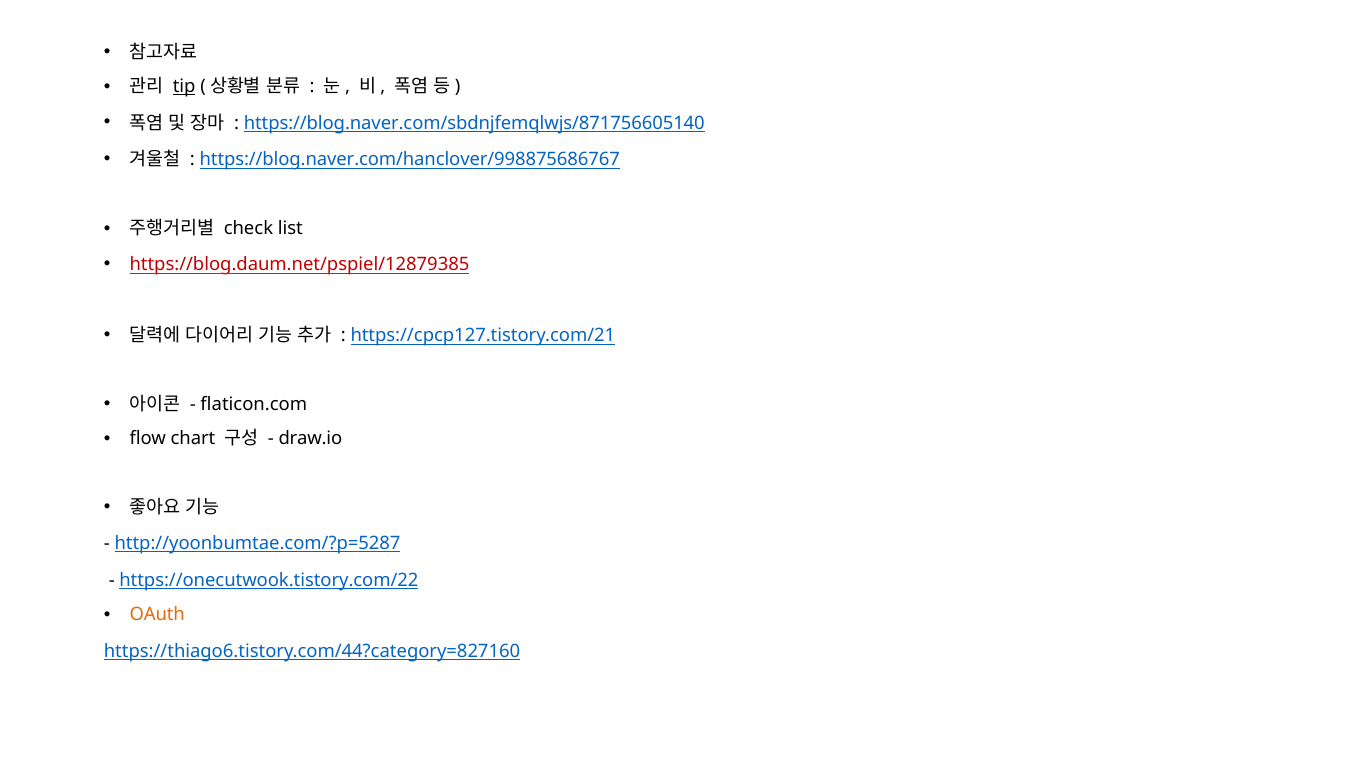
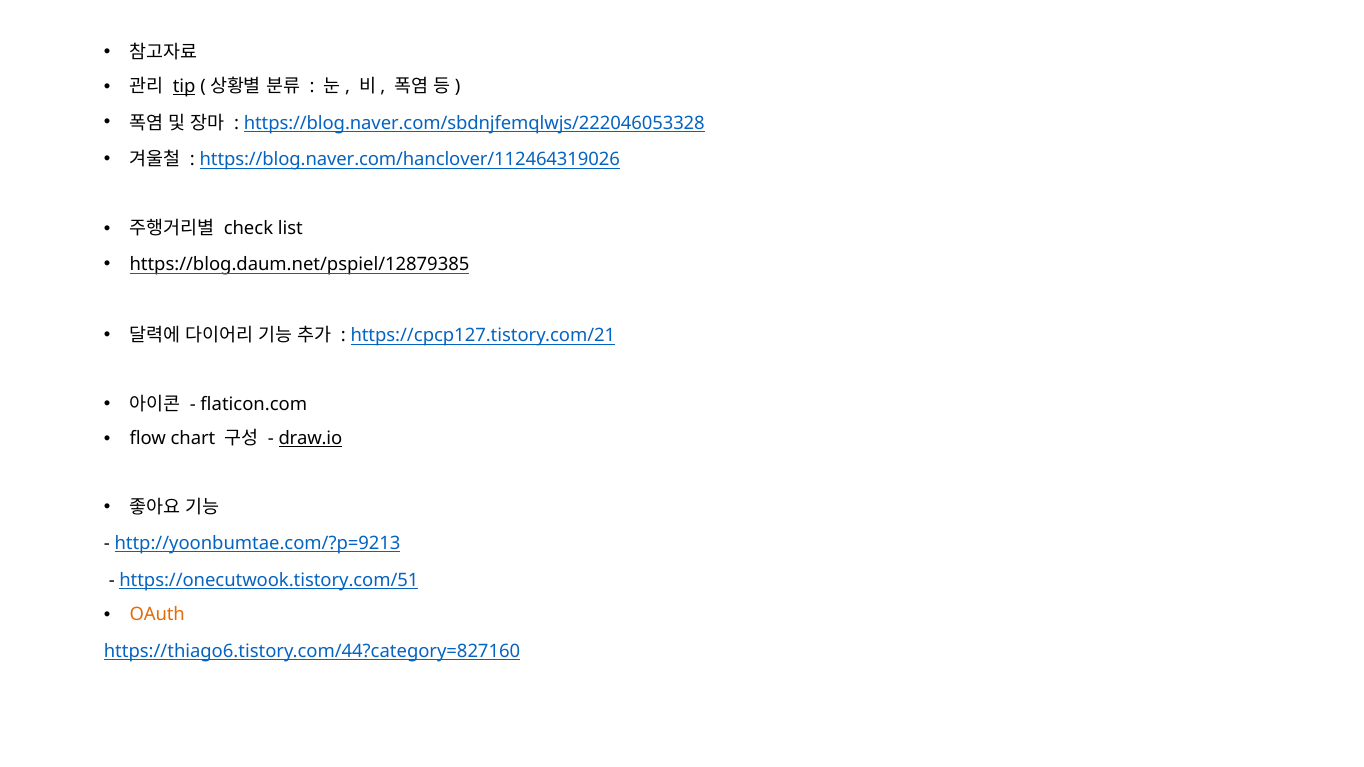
https://blog.naver.com/sbdnjfemqlwjs/871756605140: https://blog.naver.com/sbdnjfemqlwjs/871756605140 -> https://blog.naver.com/sbdnjfemqlwjs/222046053328
https://blog.naver.com/hanclover/998875686767: https://blog.naver.com/hanclover/998875686767 -> https://blog.naver.com/hanclover/112464319026
https://blog.daum.net/pspiel/12879385 colour: red -> black
draw.io underline: none -> present
http://yoonbumtae.com/?p=5287: http://yoonbumtae.com/?p=5287 -> http://yoonbumtae.com/?p=9213
https://onecutwook.tistory.com/22: https://onecutwook.tistory.com/22 -> https://onecutwook.tistory.com/51
